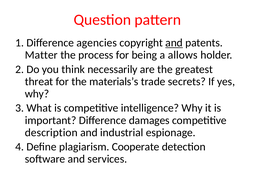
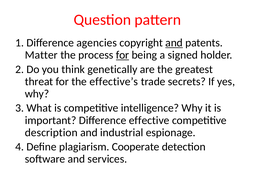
for at (123, 55) underline: none -> present
allows: allows -> signed
necessarily: necessarily -> genetically
materials’s: materials’s -> effective’s
damages: damages -> effective
